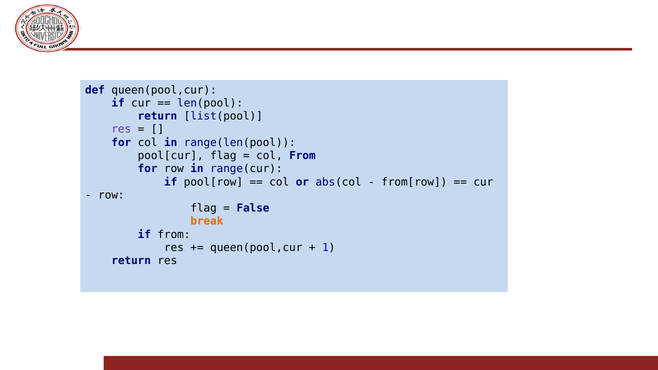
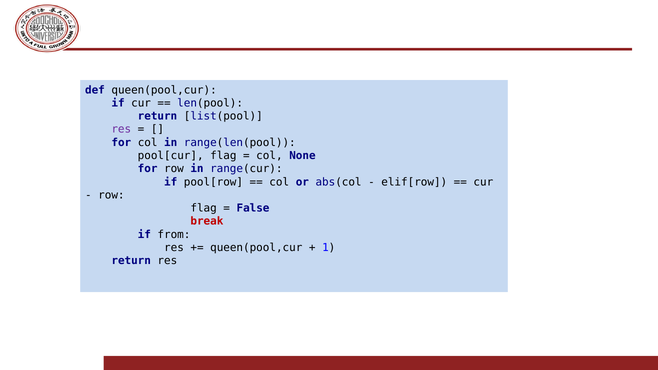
col From: From -> None
from[row: from[row -> elif[row
break colour: orange -> red
